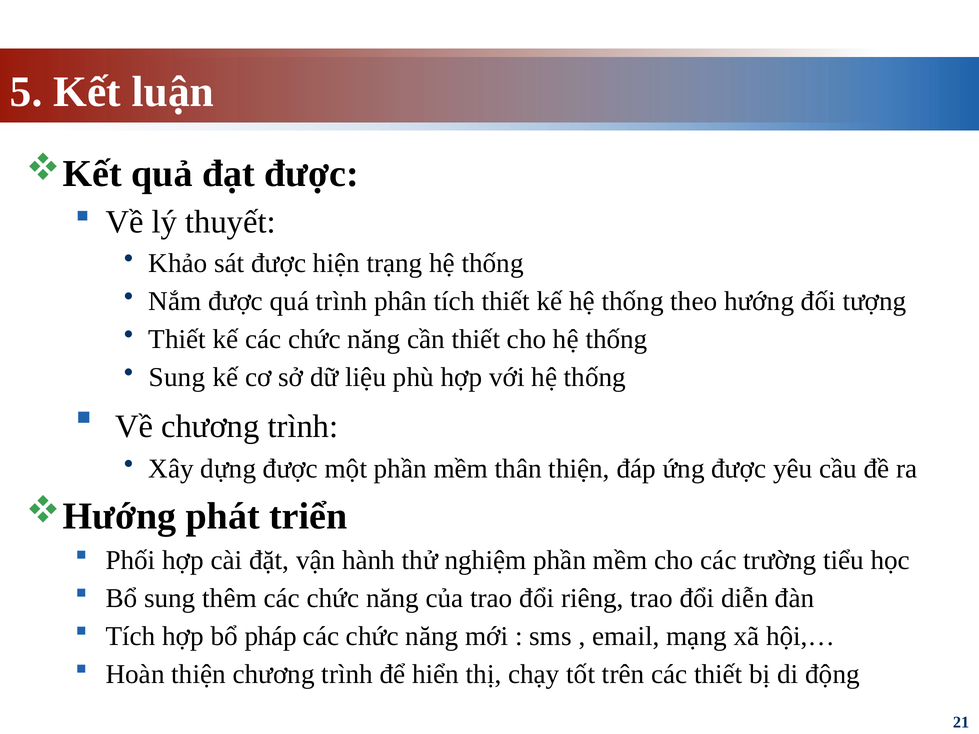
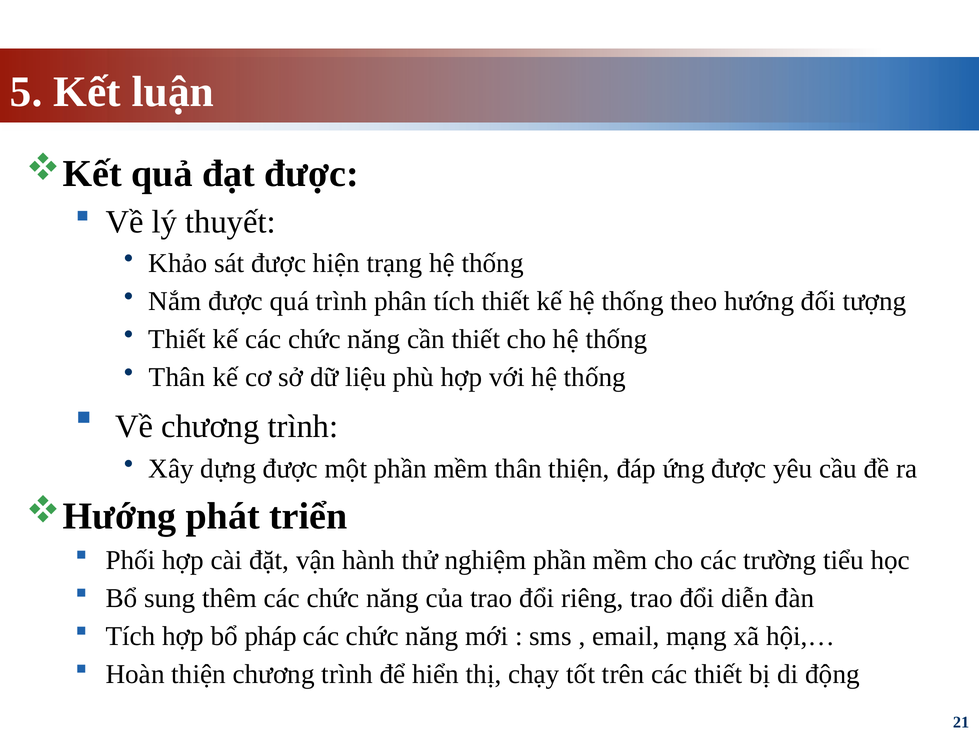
Sung at (177, 377): Sung -> Thân
